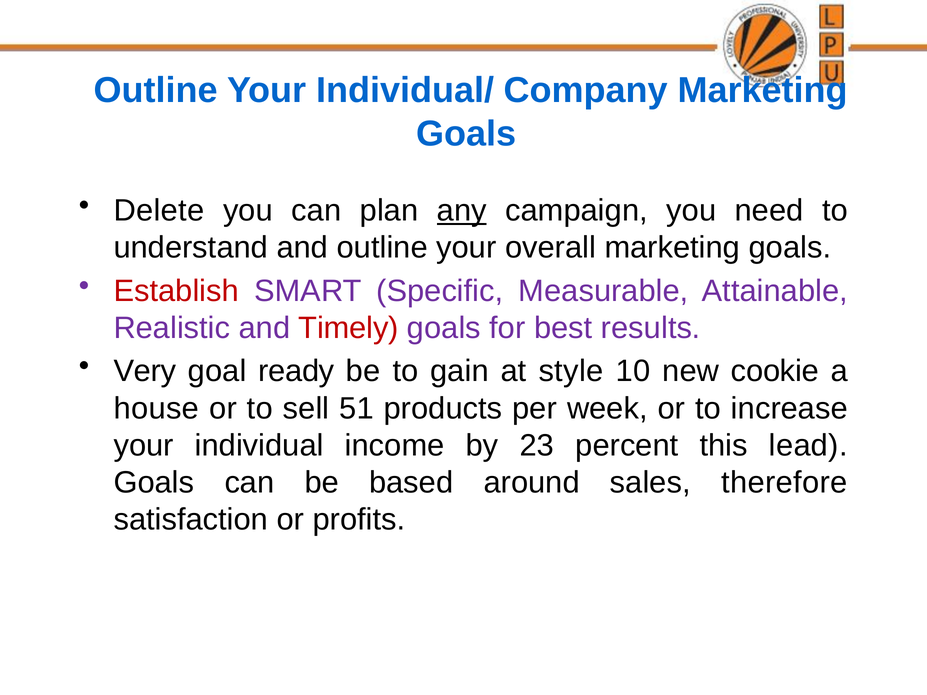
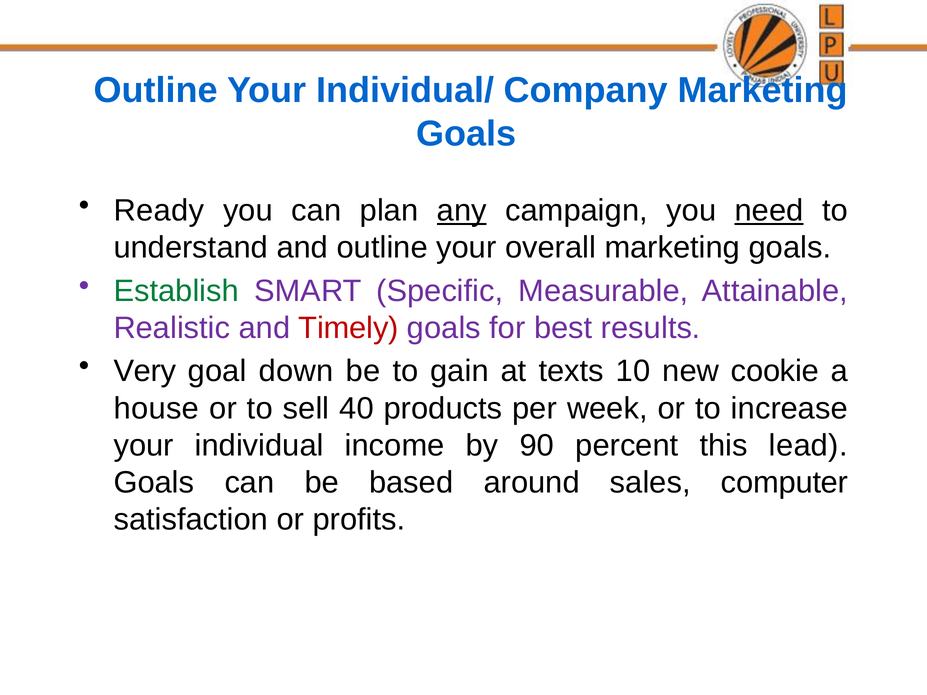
Delete: Delete -> Ready
need underline: none -> present
Establish colour: red -> green
ready: ready -> down
style: style -> texts
51: 51 -> 40
23: 23 -> 90
therefore: therefore -> computer
